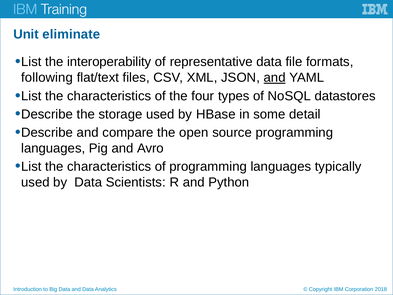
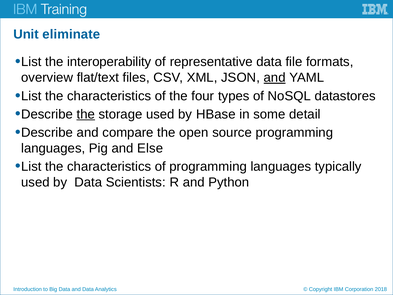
following: following -> overview
the at (86, 114) underline: none -> present
Avro: Avro -> Else
